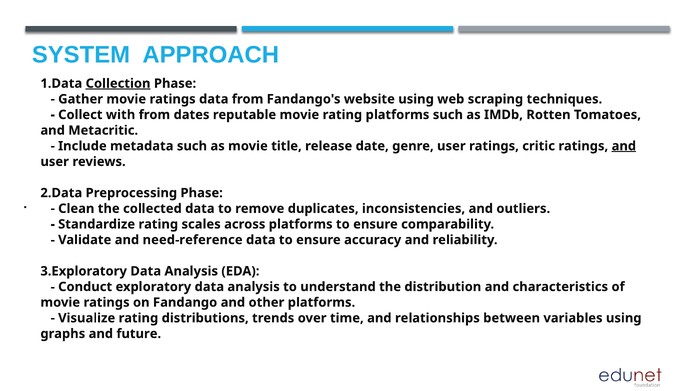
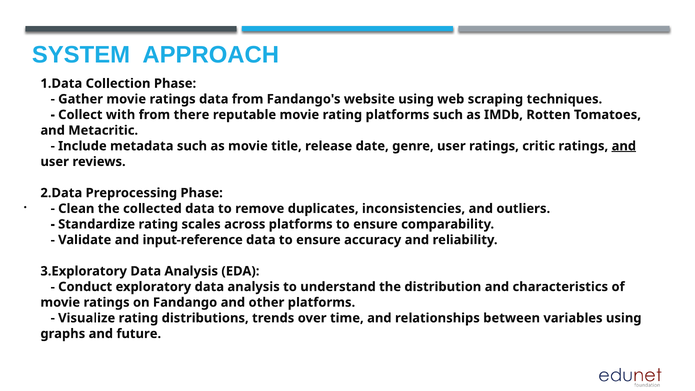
Collection underline: present -> none
dates: dates -> there
need-reference: need-reference -> input-reference
